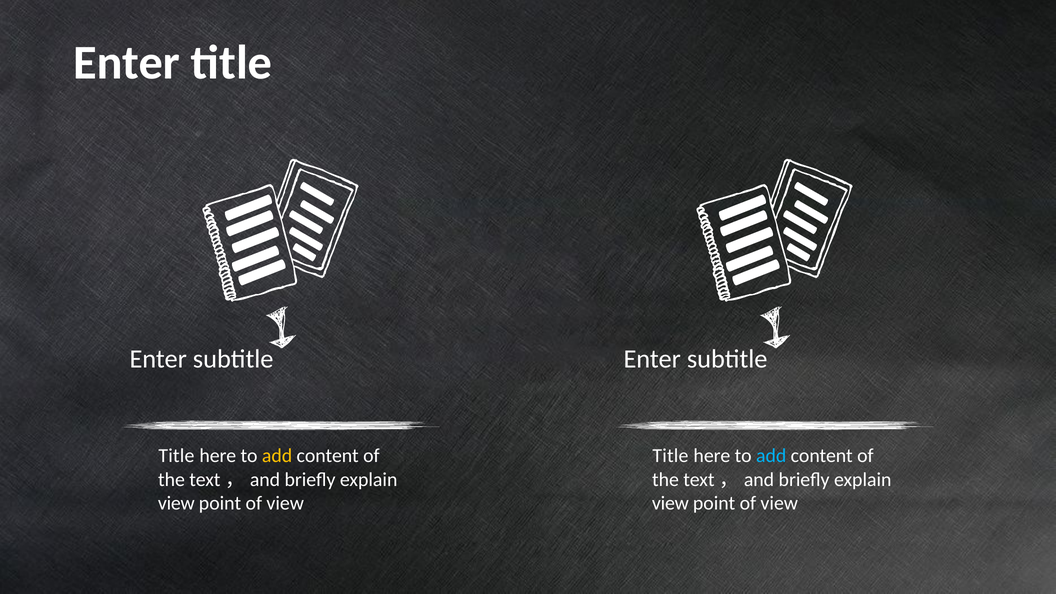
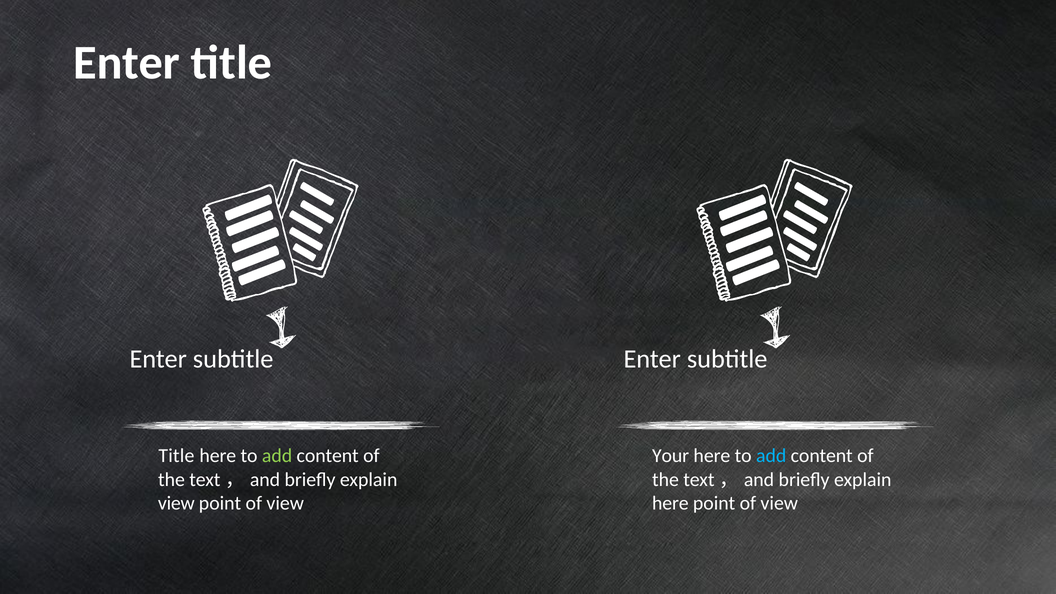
add at (277, 456) colour: yellow -> light green
Title at (670, 456): Title -> Your
view at (670, 503): view -> here
